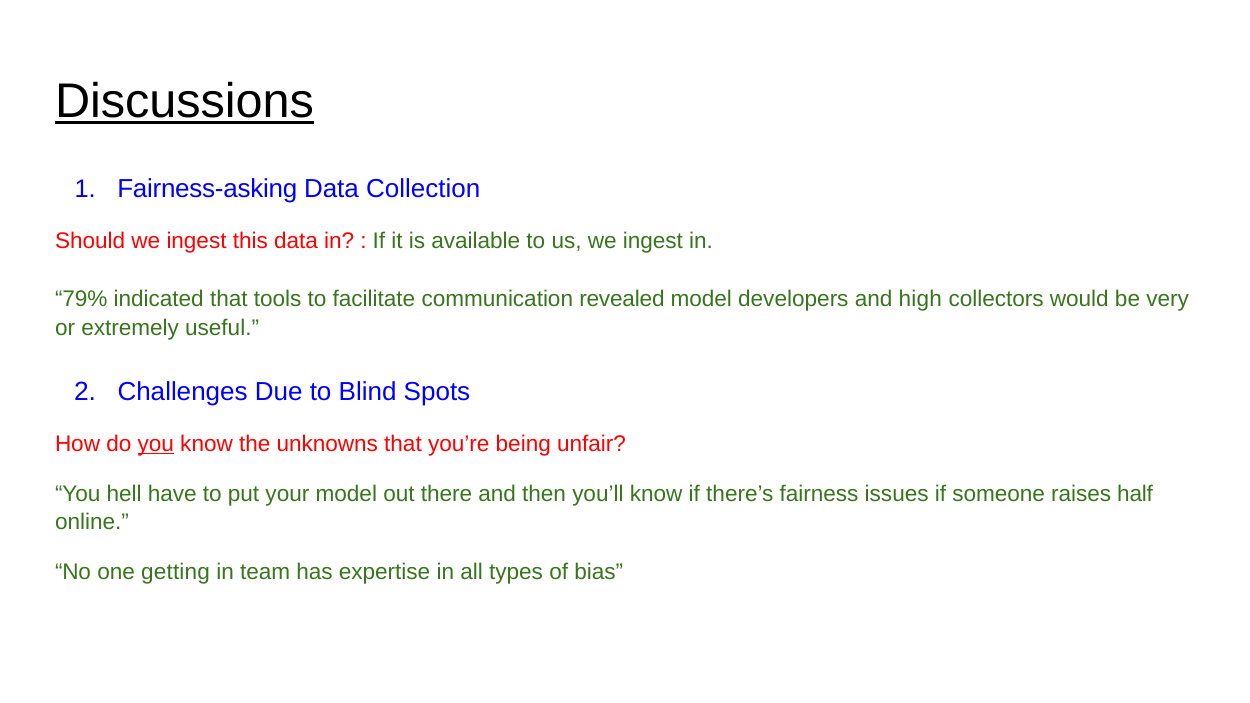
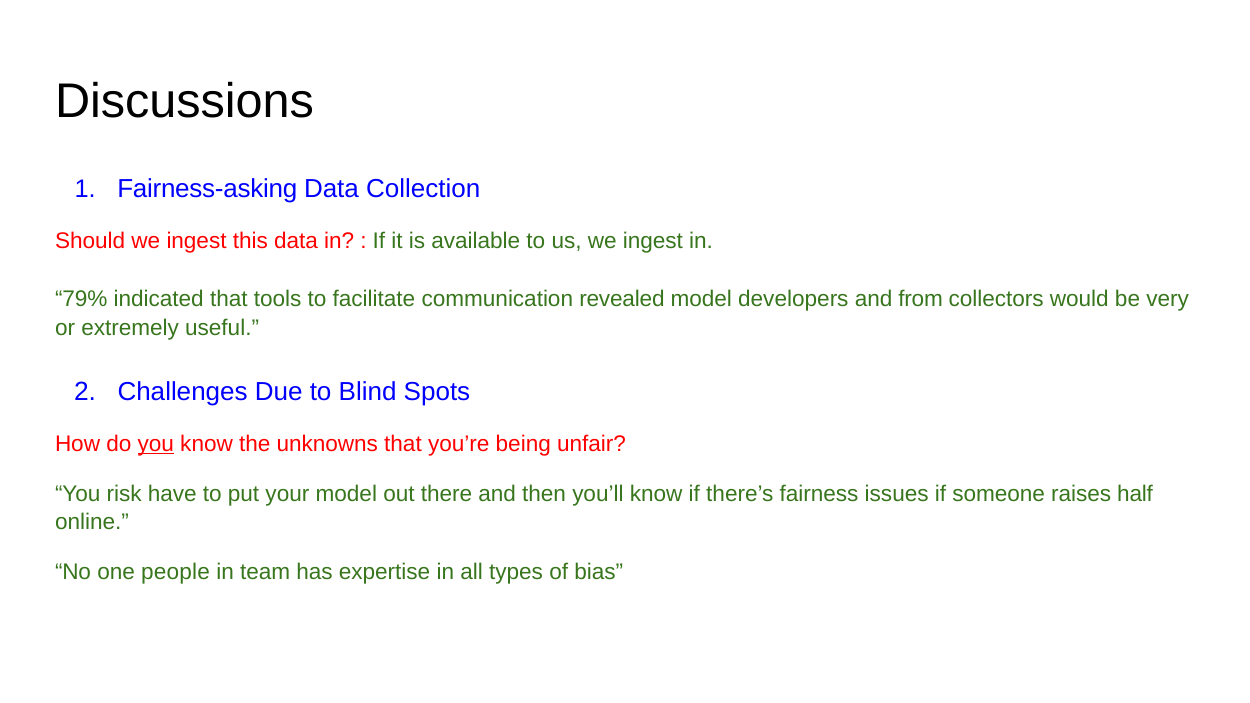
Discussions underline: present -> none
high: high -> from
hell: hell -> risk
getting: getting -> people
